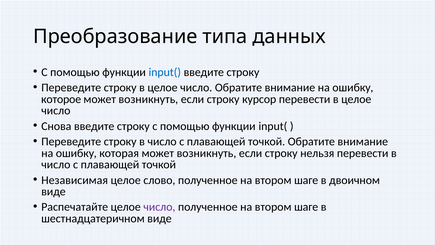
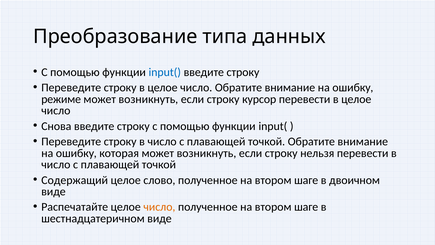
которое: которое -> режиме
Независимая: Независимая -> Содержащий
число at (159, 207) colour: purple -> orange
